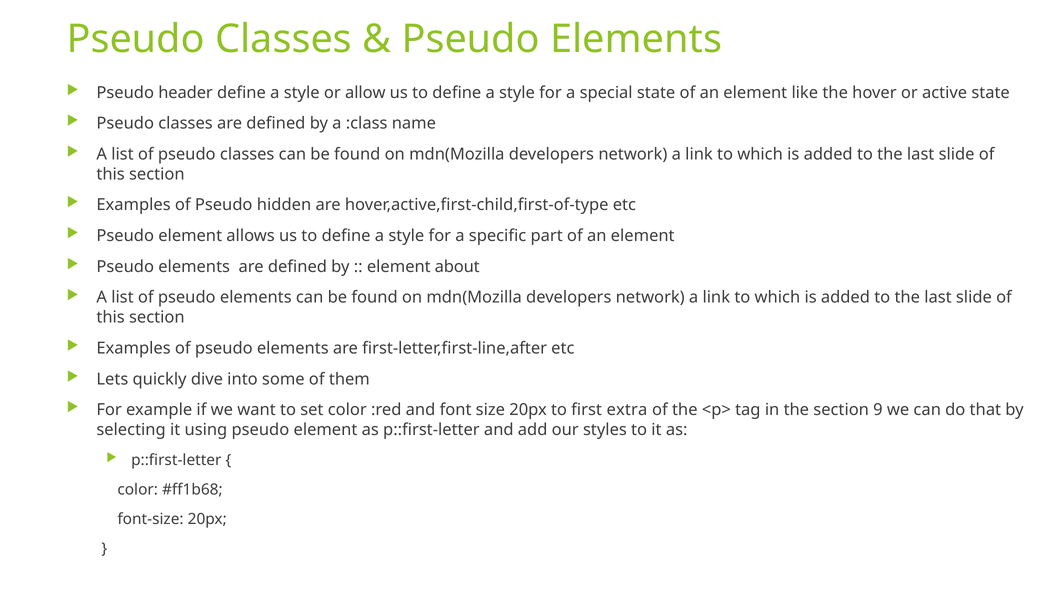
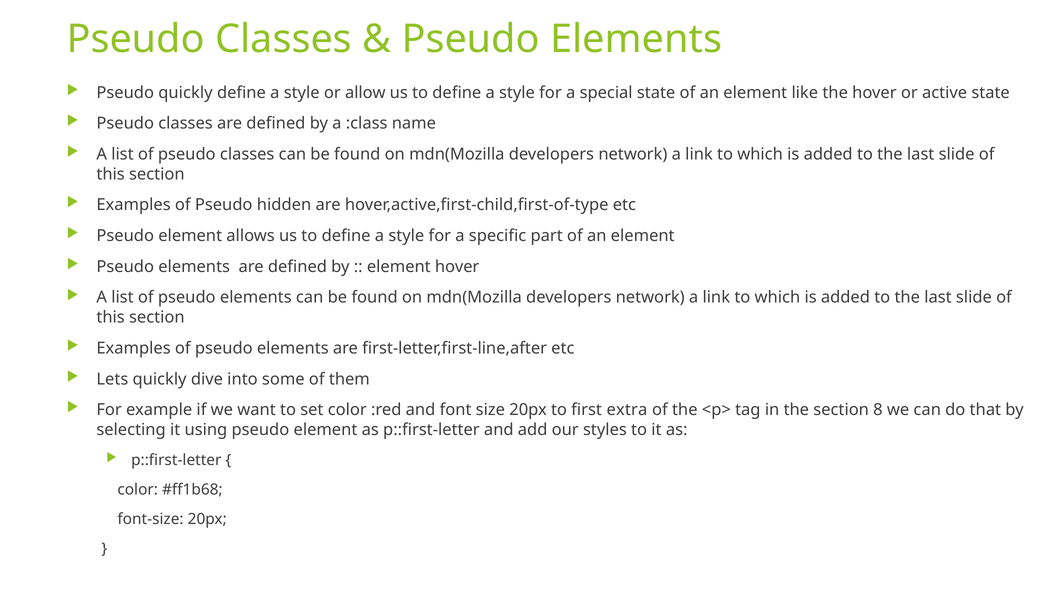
Pseudo header: header -> quickly
element about: about -> hover
9: 9 -> 8
